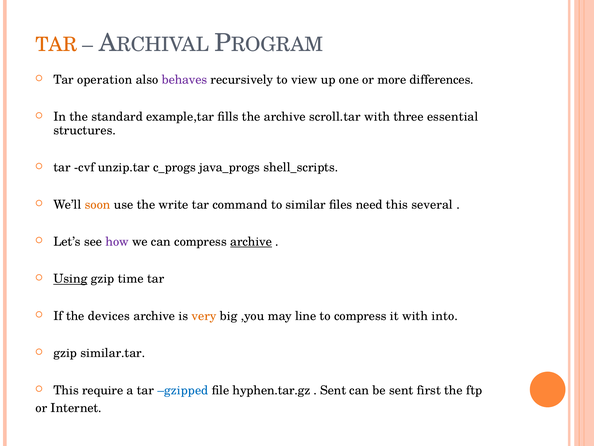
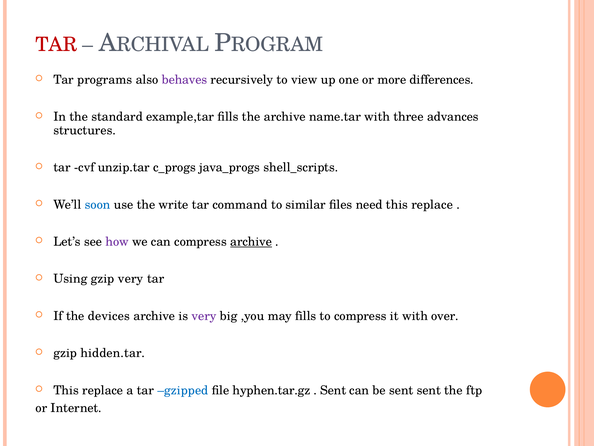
TAR at (56, 45) colour: orange -> red
operation: operation -> programs
scroll.tar: scroll.tar -> name.tar
essential: essential -> advances
soon colour: orange -> blue
several at (432, 204): several -> replace
Using underline: present -> none
gzip time: time -> very
very at (204, 316) colour: orange -> purple
may line: line -> fills
into: into -> over
similar.tar: similar.tar -> hidden.tar
require at (103, 390): require -> replace
sent first: first -> sent
